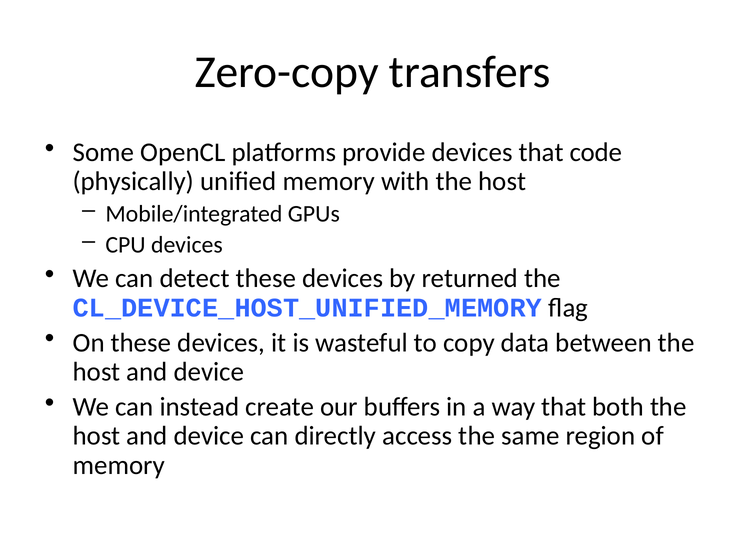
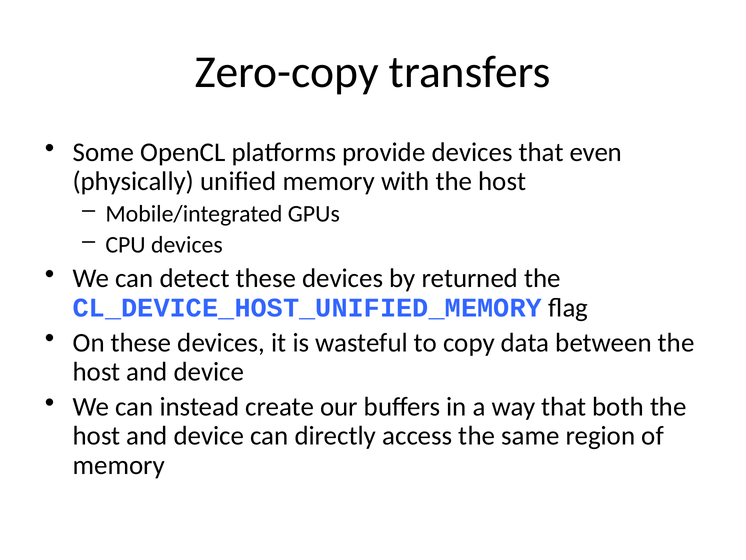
code: code -> even
